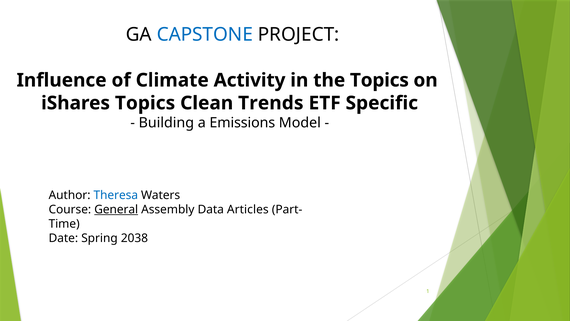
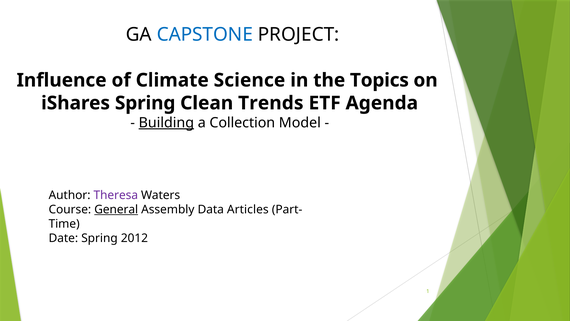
Activity: Activity -> Science
iShares Topics: Topics -> Spring
Specific: Specific -> Agenda
Building underline: none -> present
Emissions: Emissions -> Collection
Theresa colour: blue -> purple
2038: 2038 -> 2012
